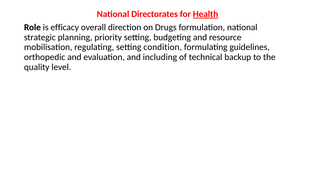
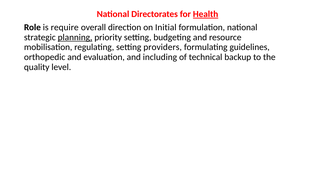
efficacy: efficacy -> require
Drugs: Drugs -> Initial
planning underline: none -> present
condition: condition -> providers
